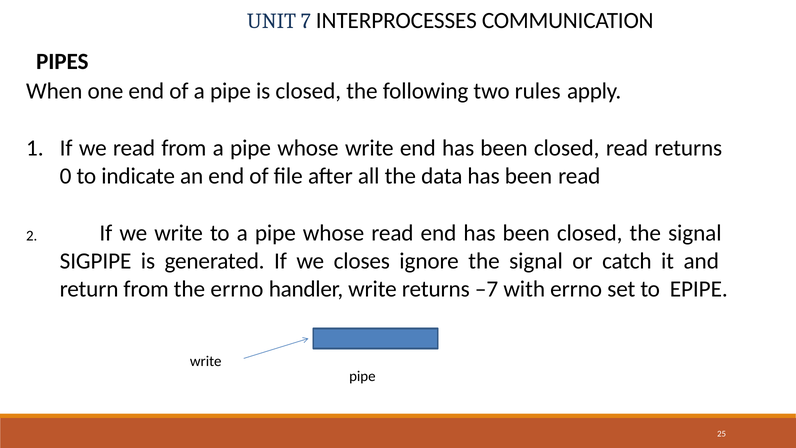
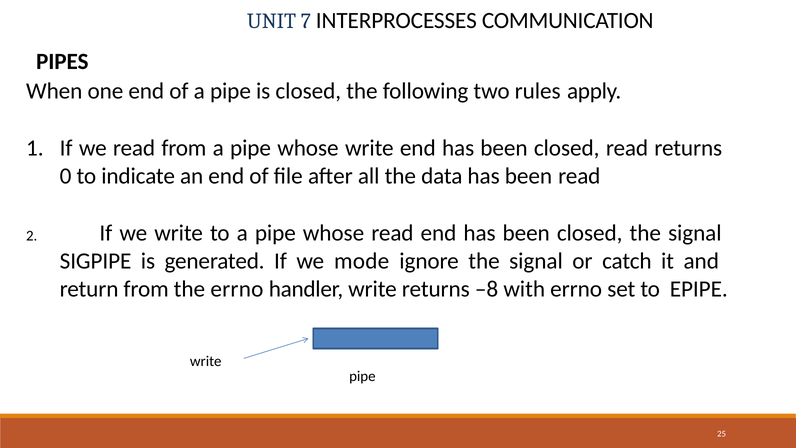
closes: closes -> mode
–7: –7 -> –8
